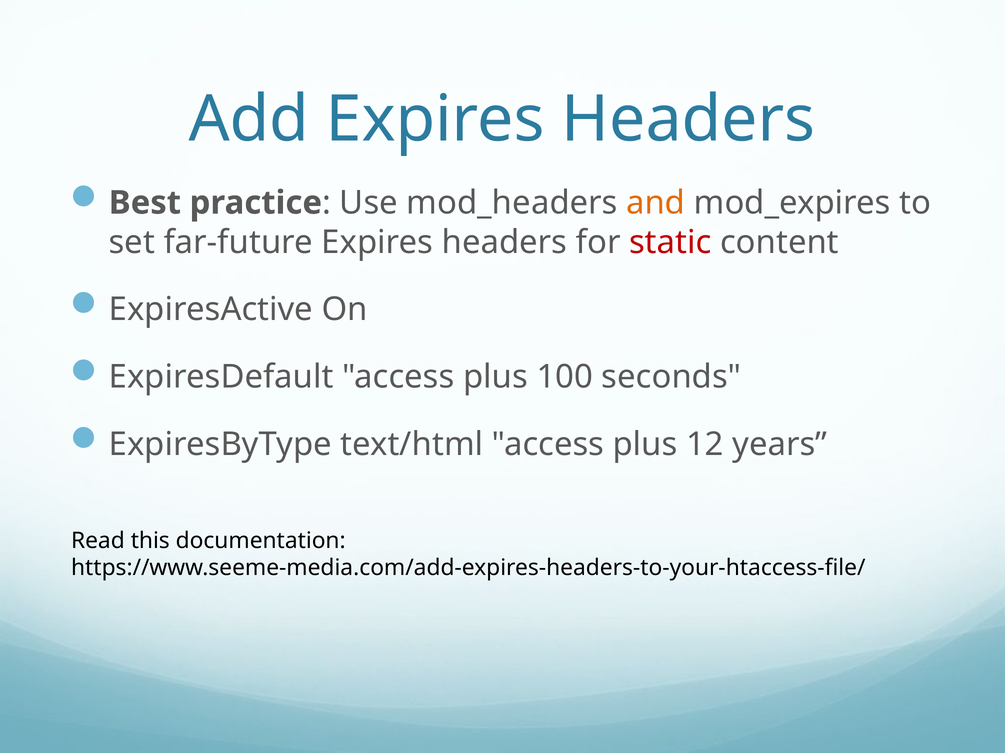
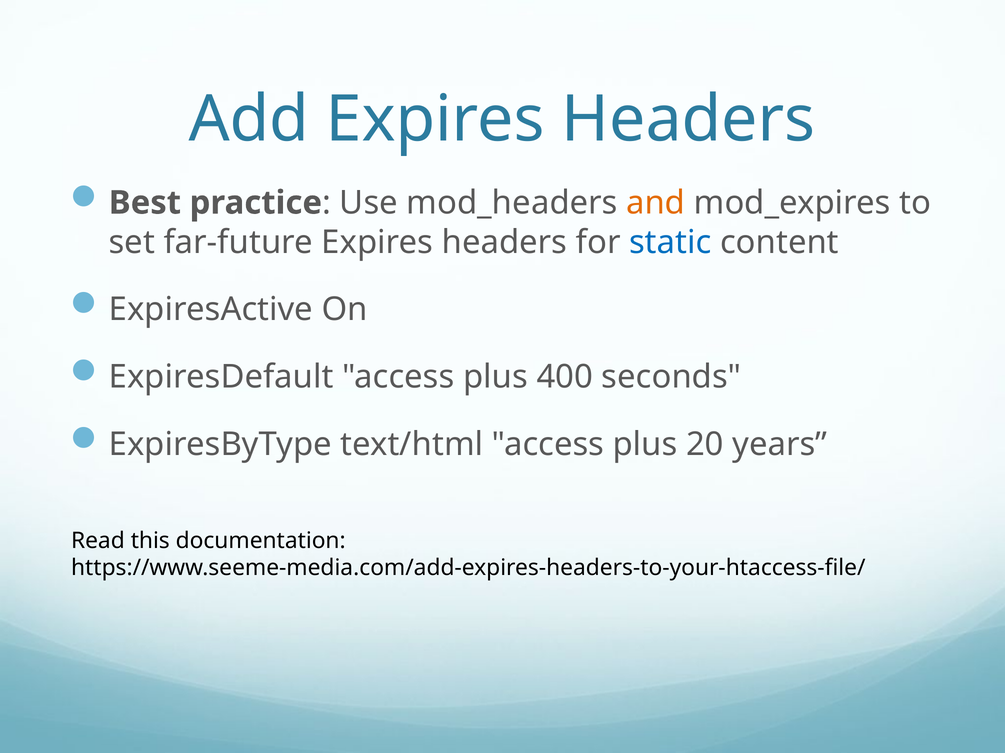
static colour: red -> blue
100: 100 -> 400
12: 12 -> 20
